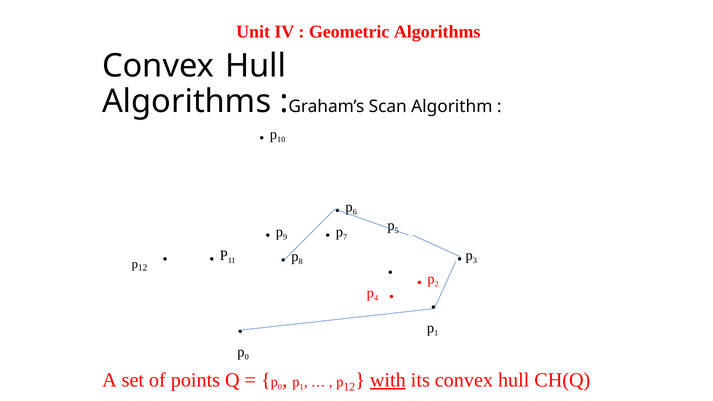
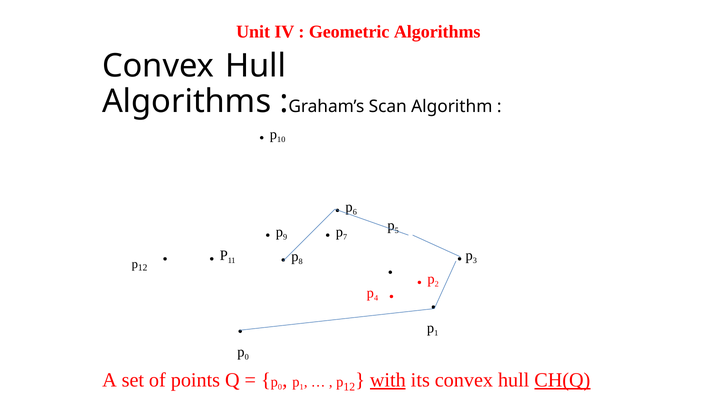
CH(Q underline: none -> present
